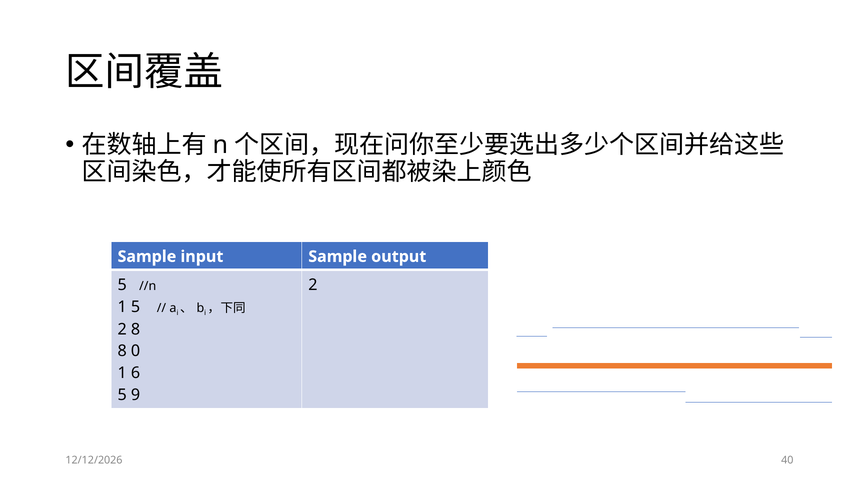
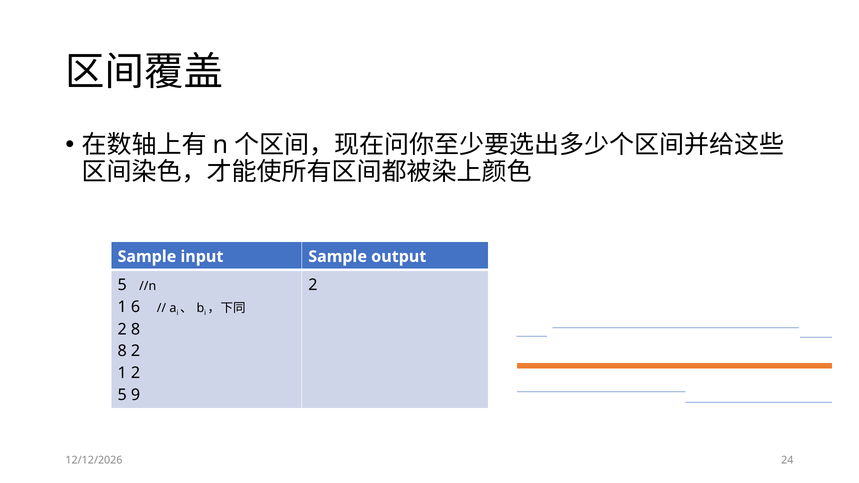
1 5: 5 -> 6
8 0: 0 -> 2
1 6: 6 -> 2
40: 40 -> 24
